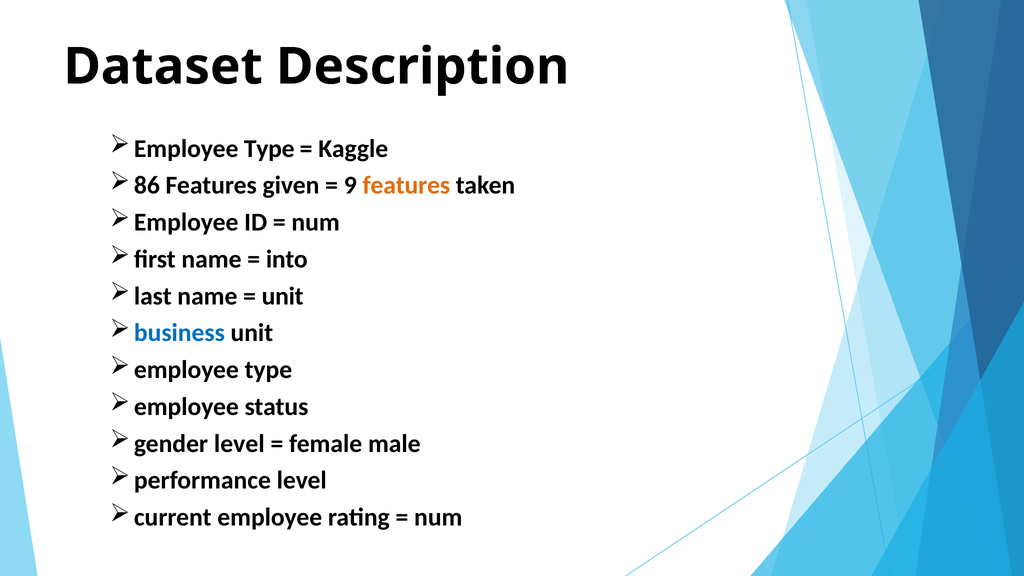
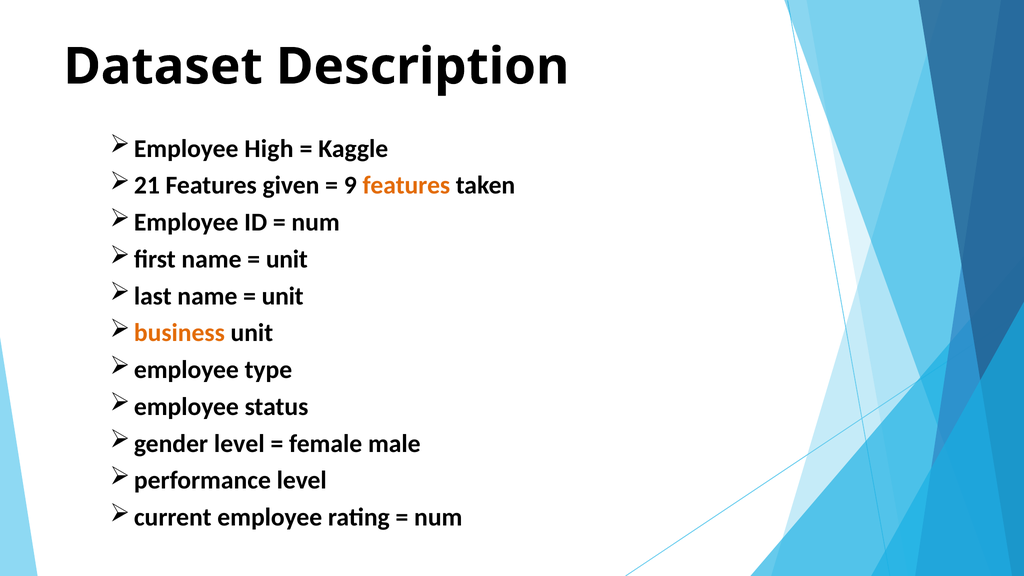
Type at (269, 149): Type -> High
86: 86 -> 21
into at (287, 259): into -> unit
business colour: blue -> orange
